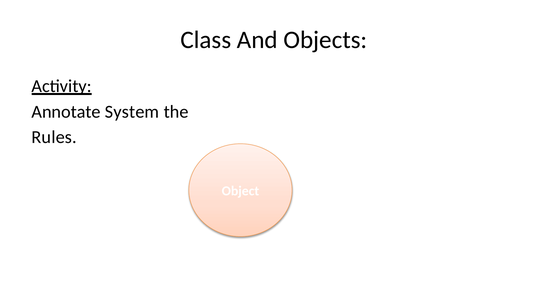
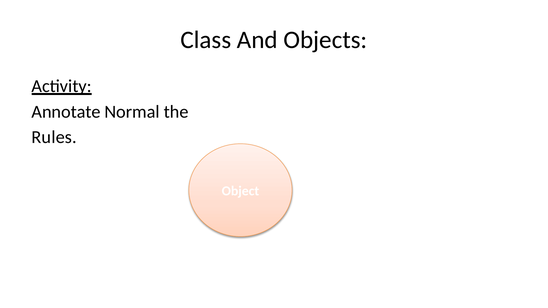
System: System -> Normal
